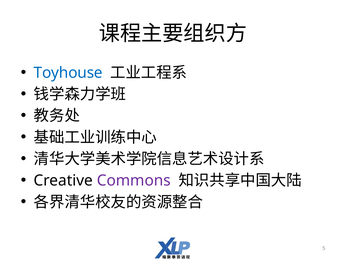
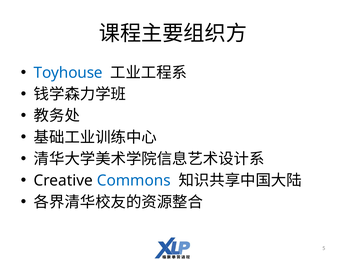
Commons colour: purple -> blue
